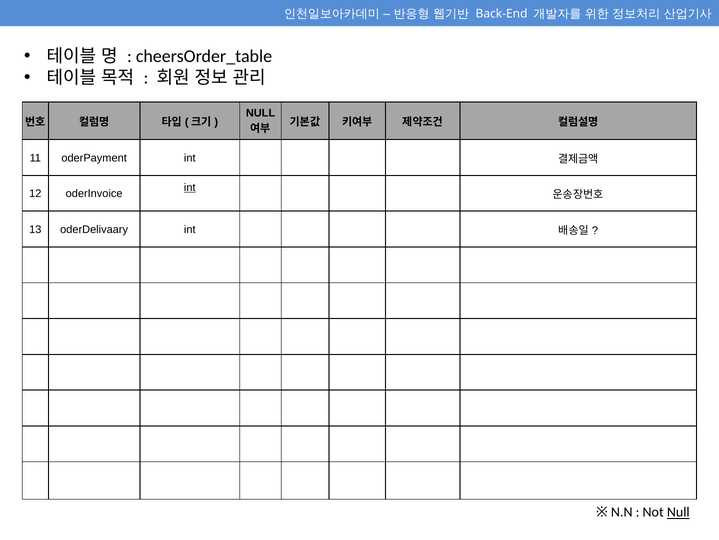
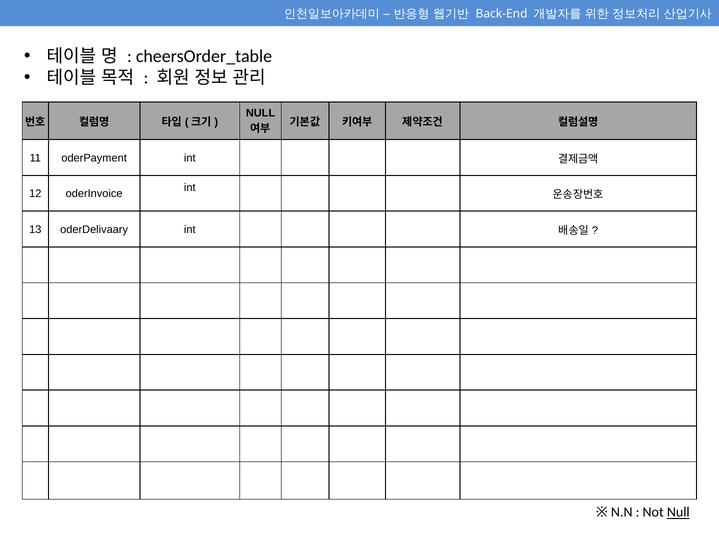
int at (190, 187) underline: present -> none
